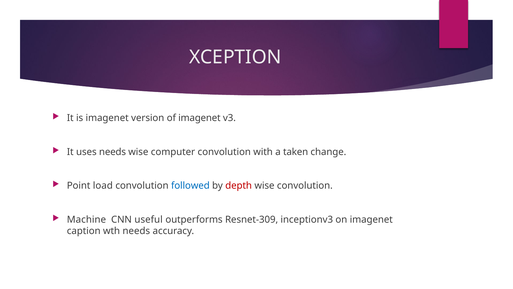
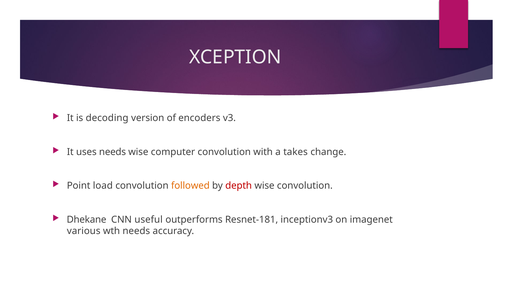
is imagenet: imagenet -> decoding
of imagenet: imagenet -> encoders
taken: taken -> takes
followed colour: blue -> orange
Machine: Machine -> Dhekane
Resnet-309: Resnet-309 -> Resnet-181
caption: caption -> various
